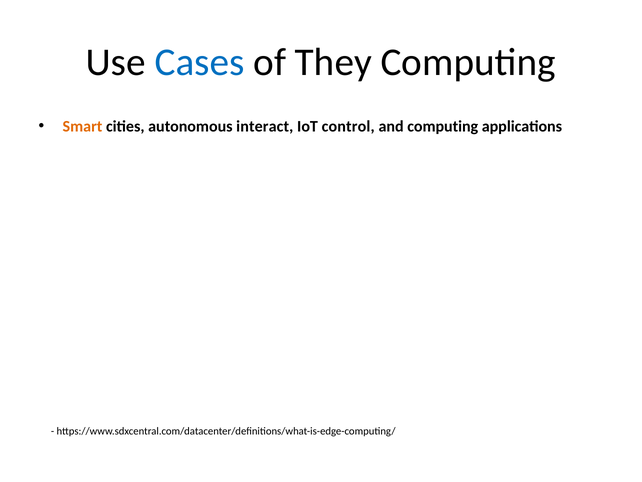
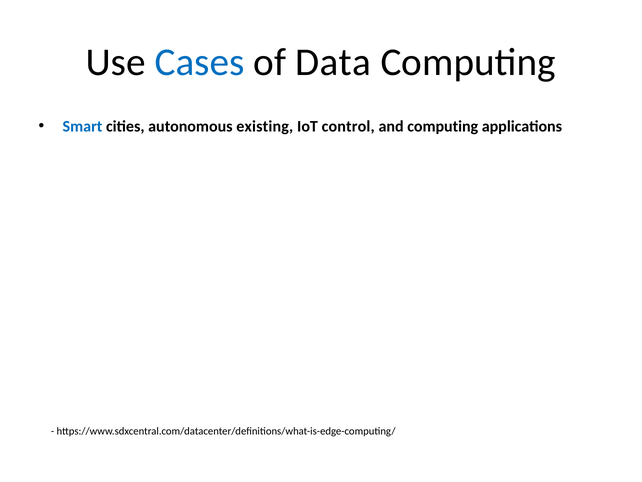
They: They -> Data
Smart colour: orange -> blue
interact: interact -> existing
